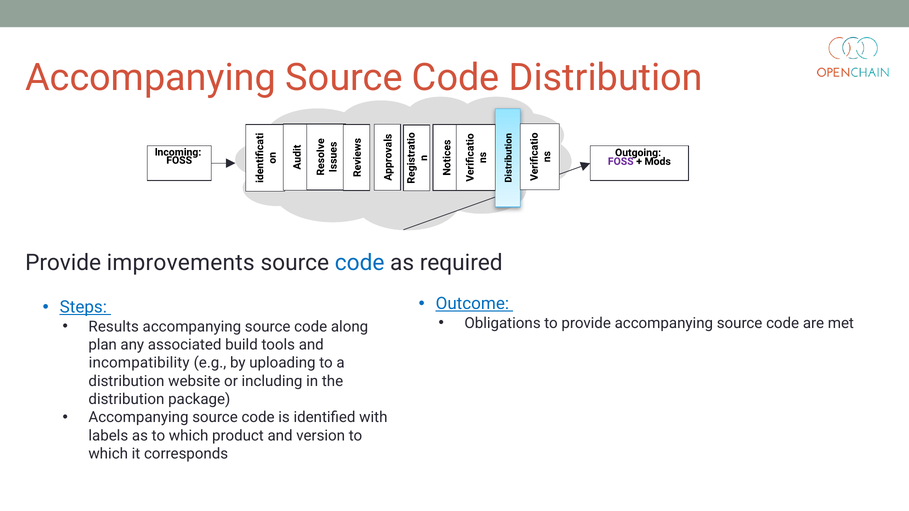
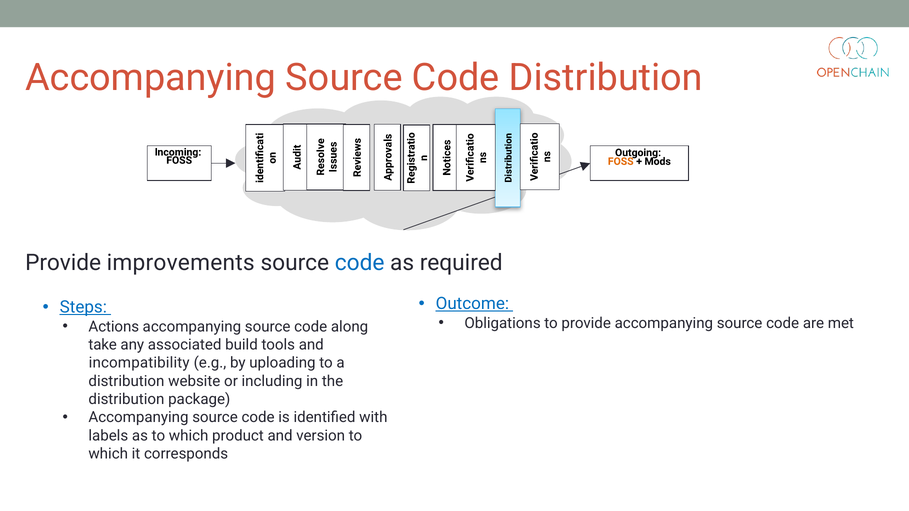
FOSS at (621, 162) colour: purple -> orange
Results: Results -> Actions
plan: plan -> take
